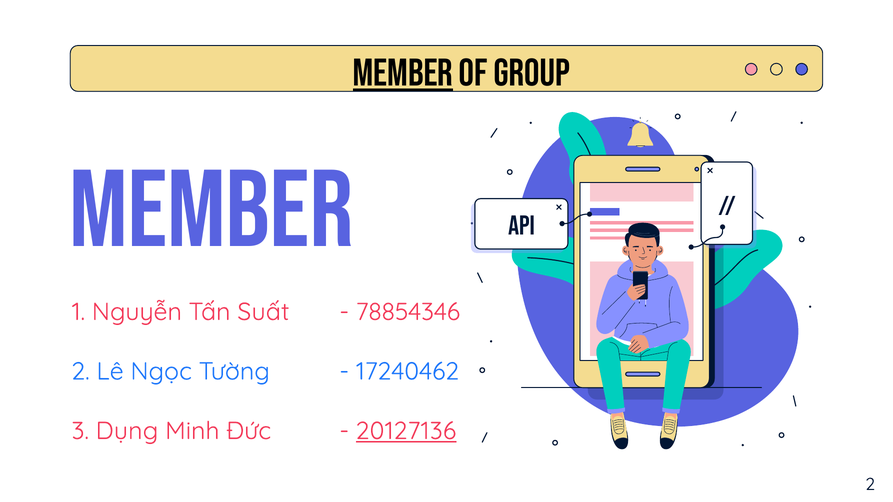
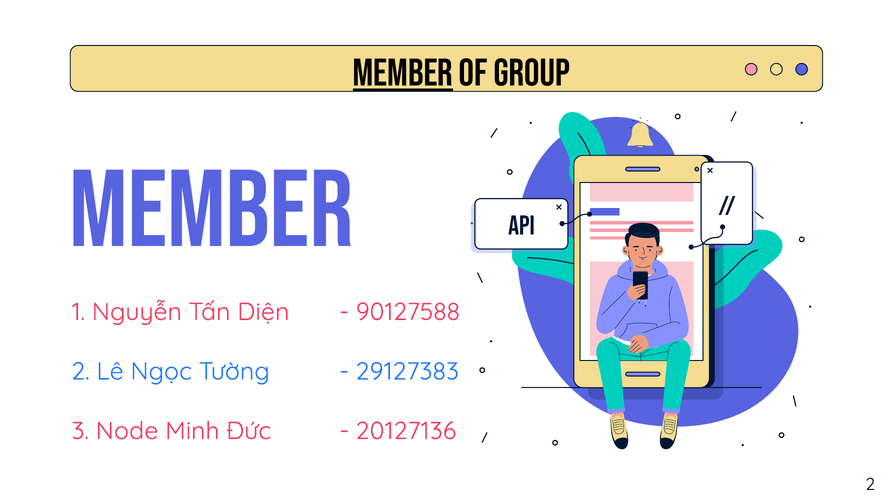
Suất: Suất -> Diện
78854346: 78854346 -> 90127588
17240462: 17240462 -> 29127383
Dụng: Dụng -> Node
20127136 underline: present -> none
